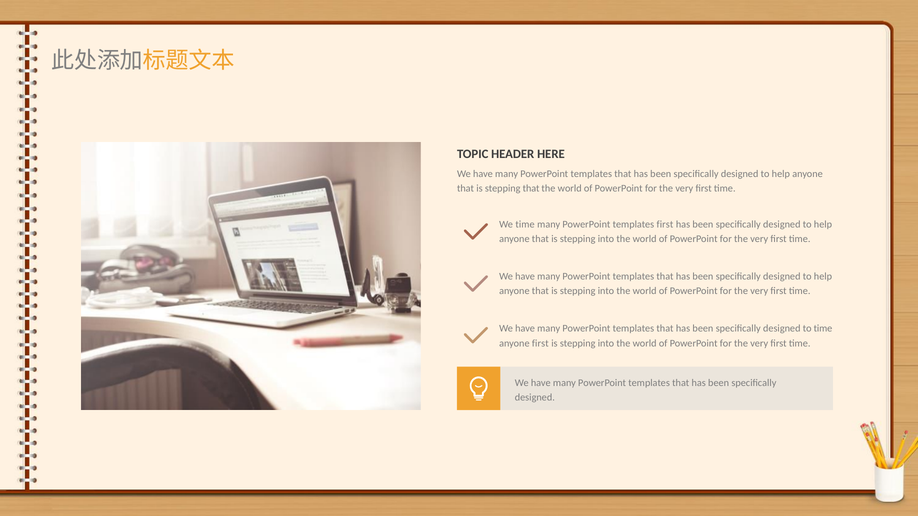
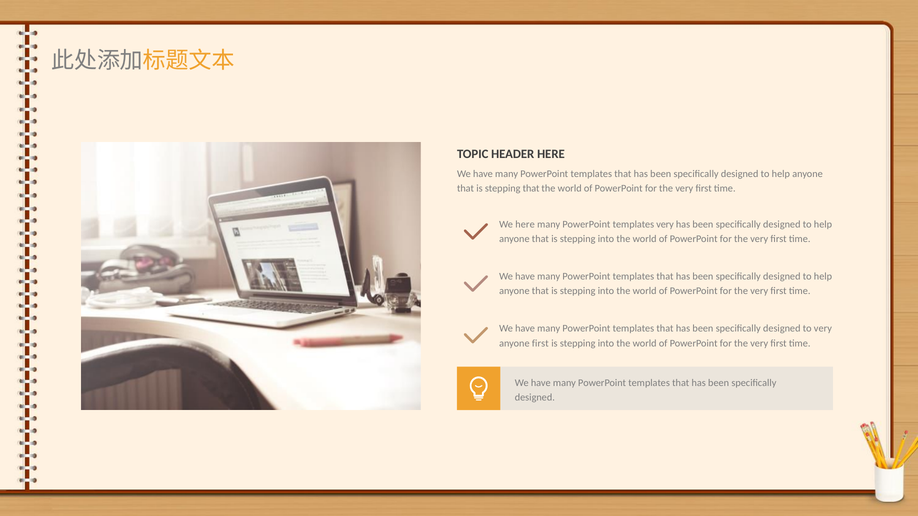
We time: time -> here
templates first: first -> very
to time: time -> very
